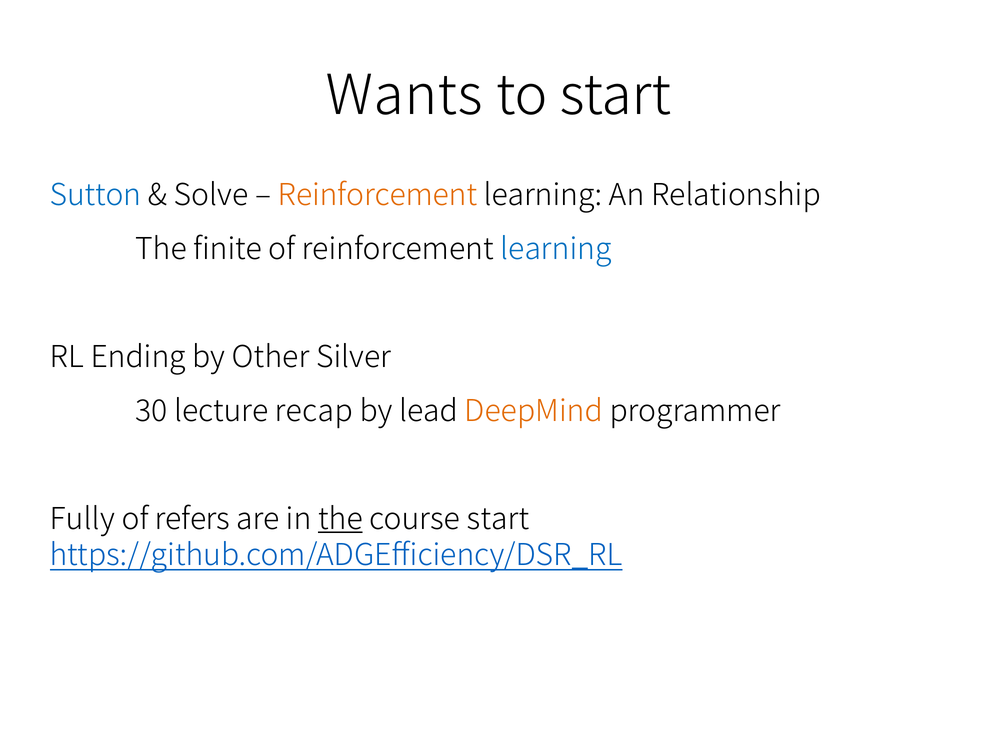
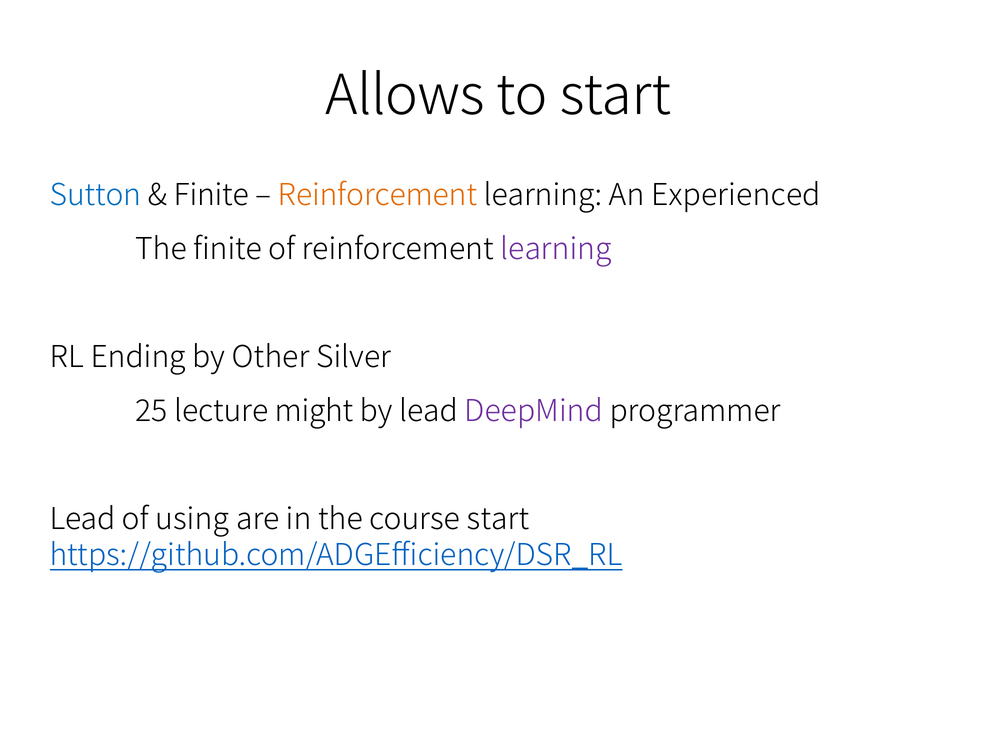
Wants: Wants -> Allows
Solve at (211, 195): Solve -> Finite
Relationship: Relationship -> Experienced
learning at (556, 249) colour: blue -> purple
30: 30 -> 25
recap: recap -> might
DeepMind colour: orange -> purple
Fully at (82, 519): Fully -> Lead
refers: refers -> using
the at (340, 519) underline: present -> none
